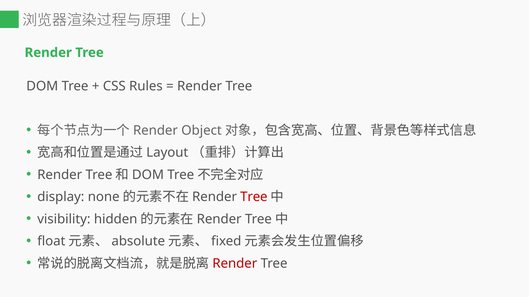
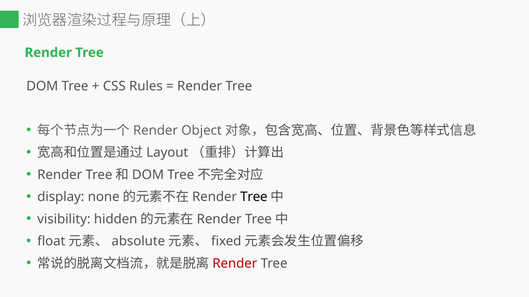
Tree at (254, 197) colour: red -> black
